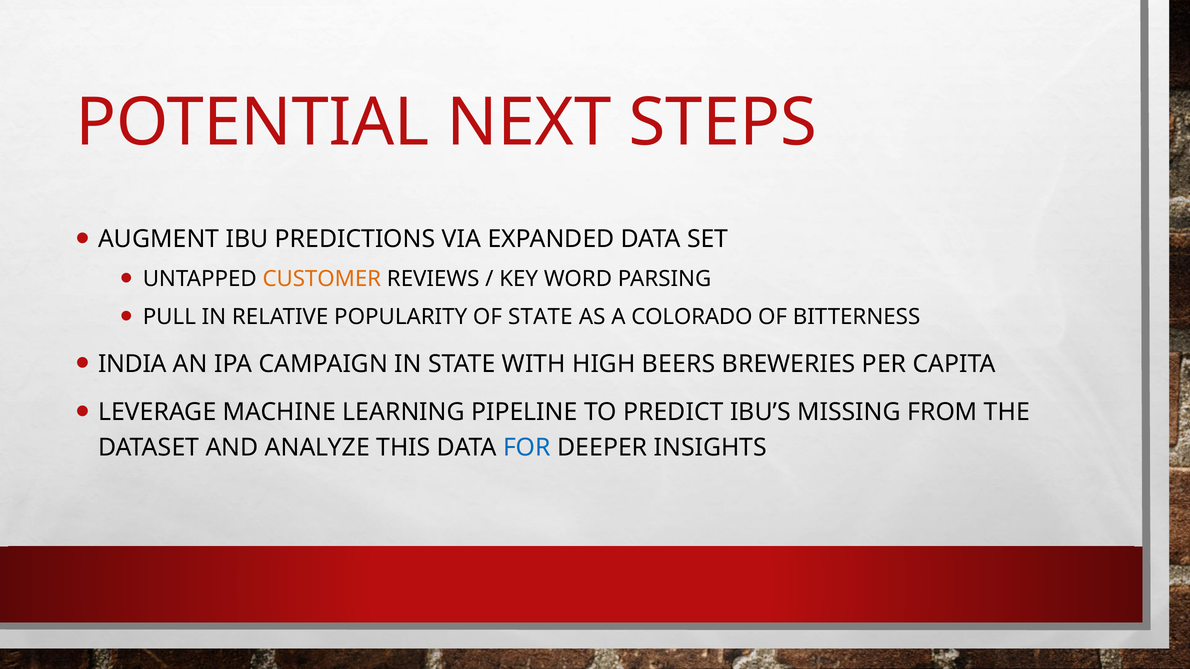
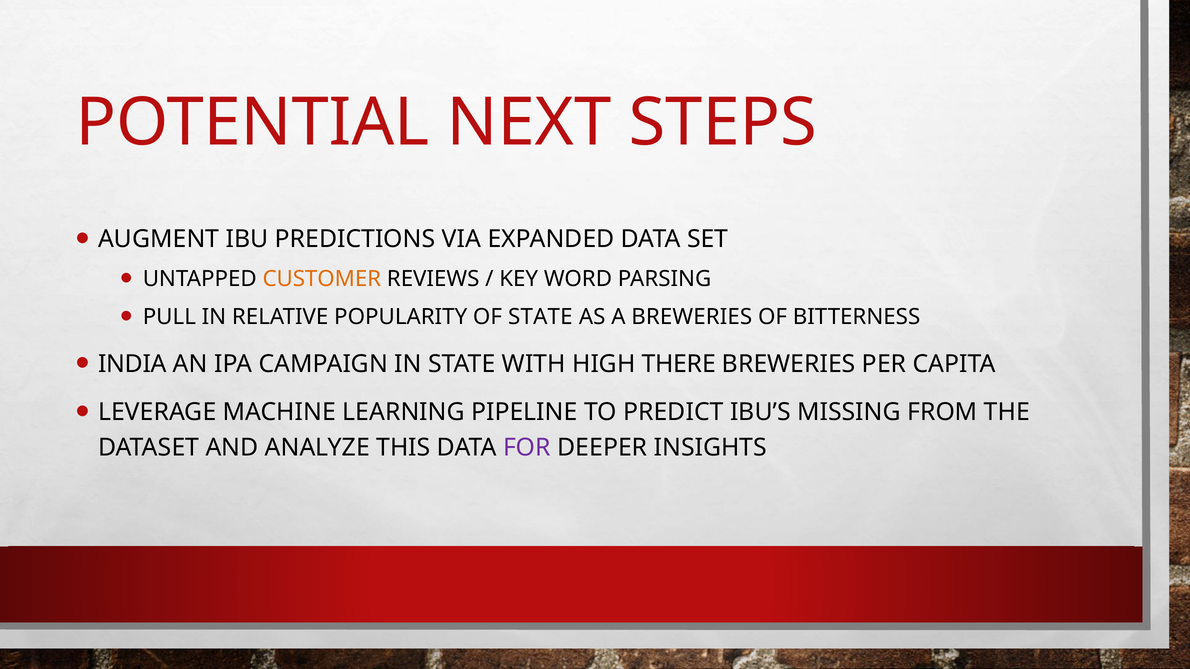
A COLORADO: COLORADO -> BREWERIES
BEERS: BEERS -> THERE
FOR colour: blue -> purple
